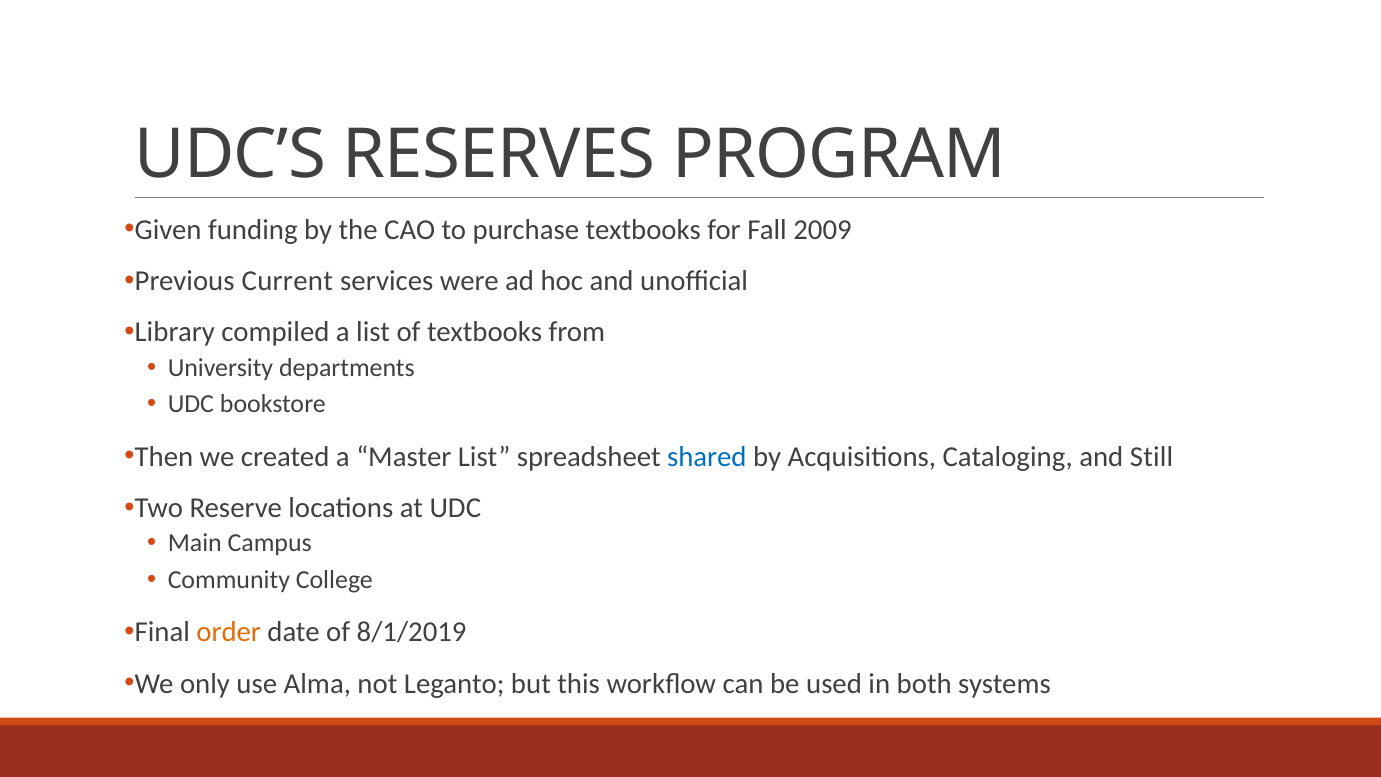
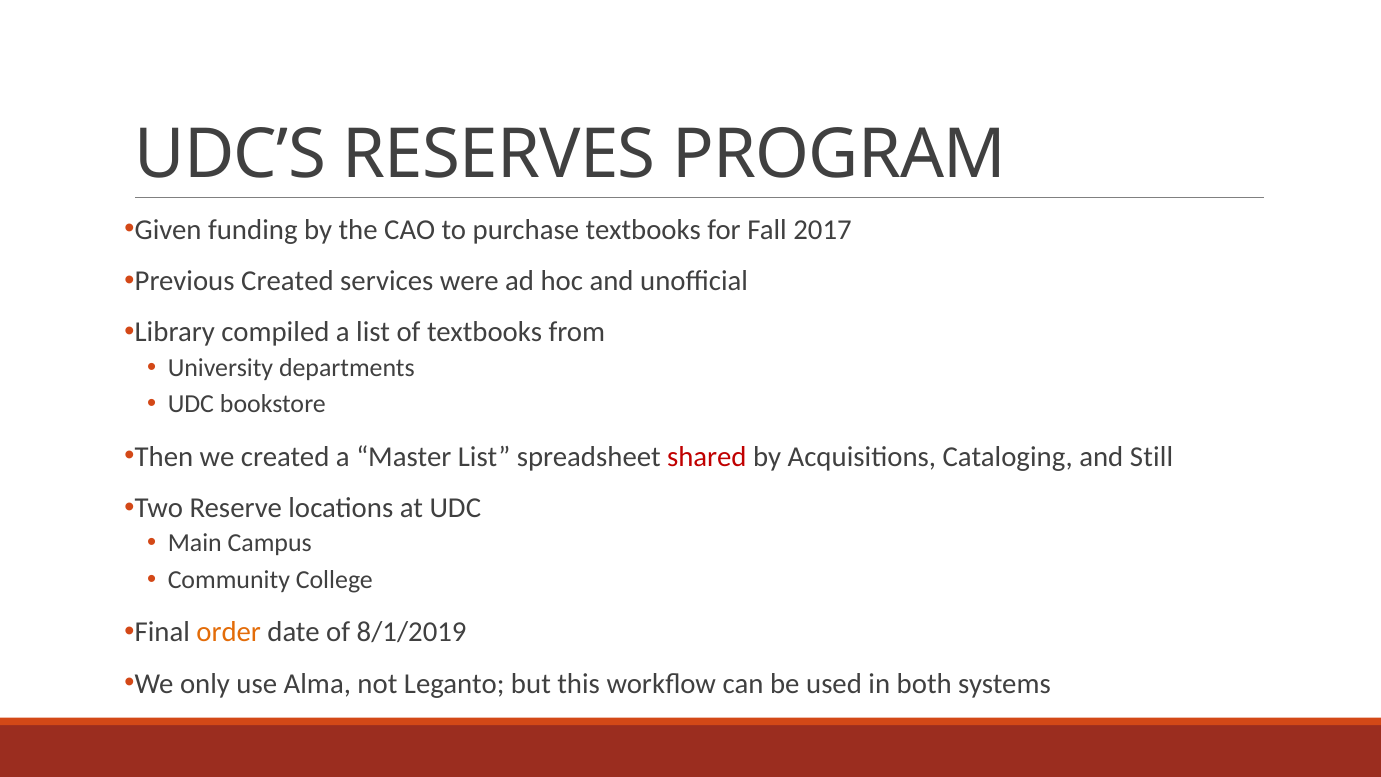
2009: 2009 -> 2017
Previous Current: Current -> Created
shared colour: blue -> red
